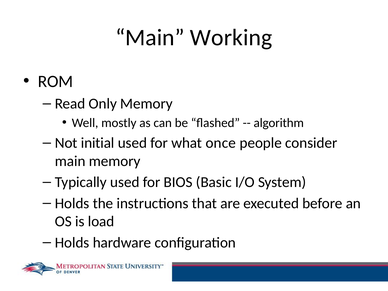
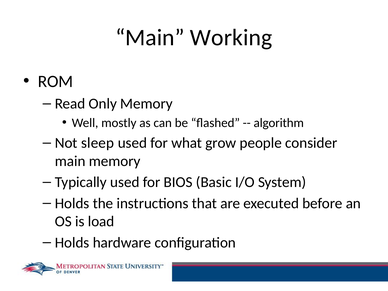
initial: initial -> sleep
once: once -> grow
